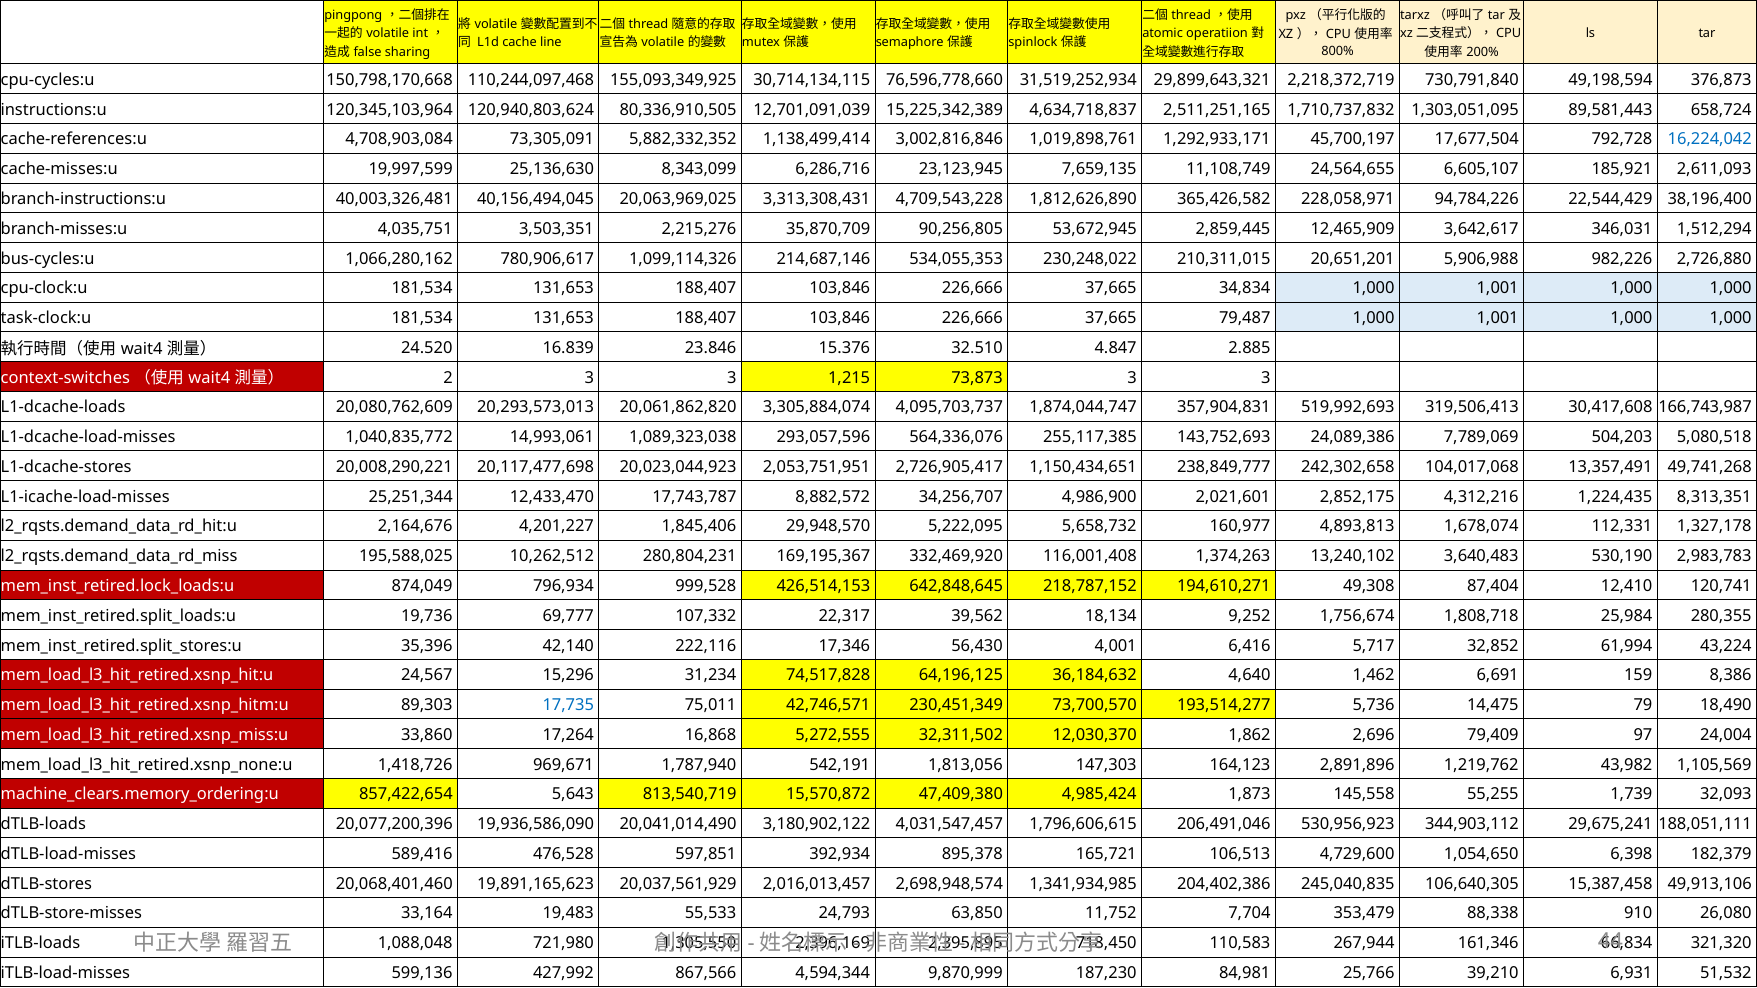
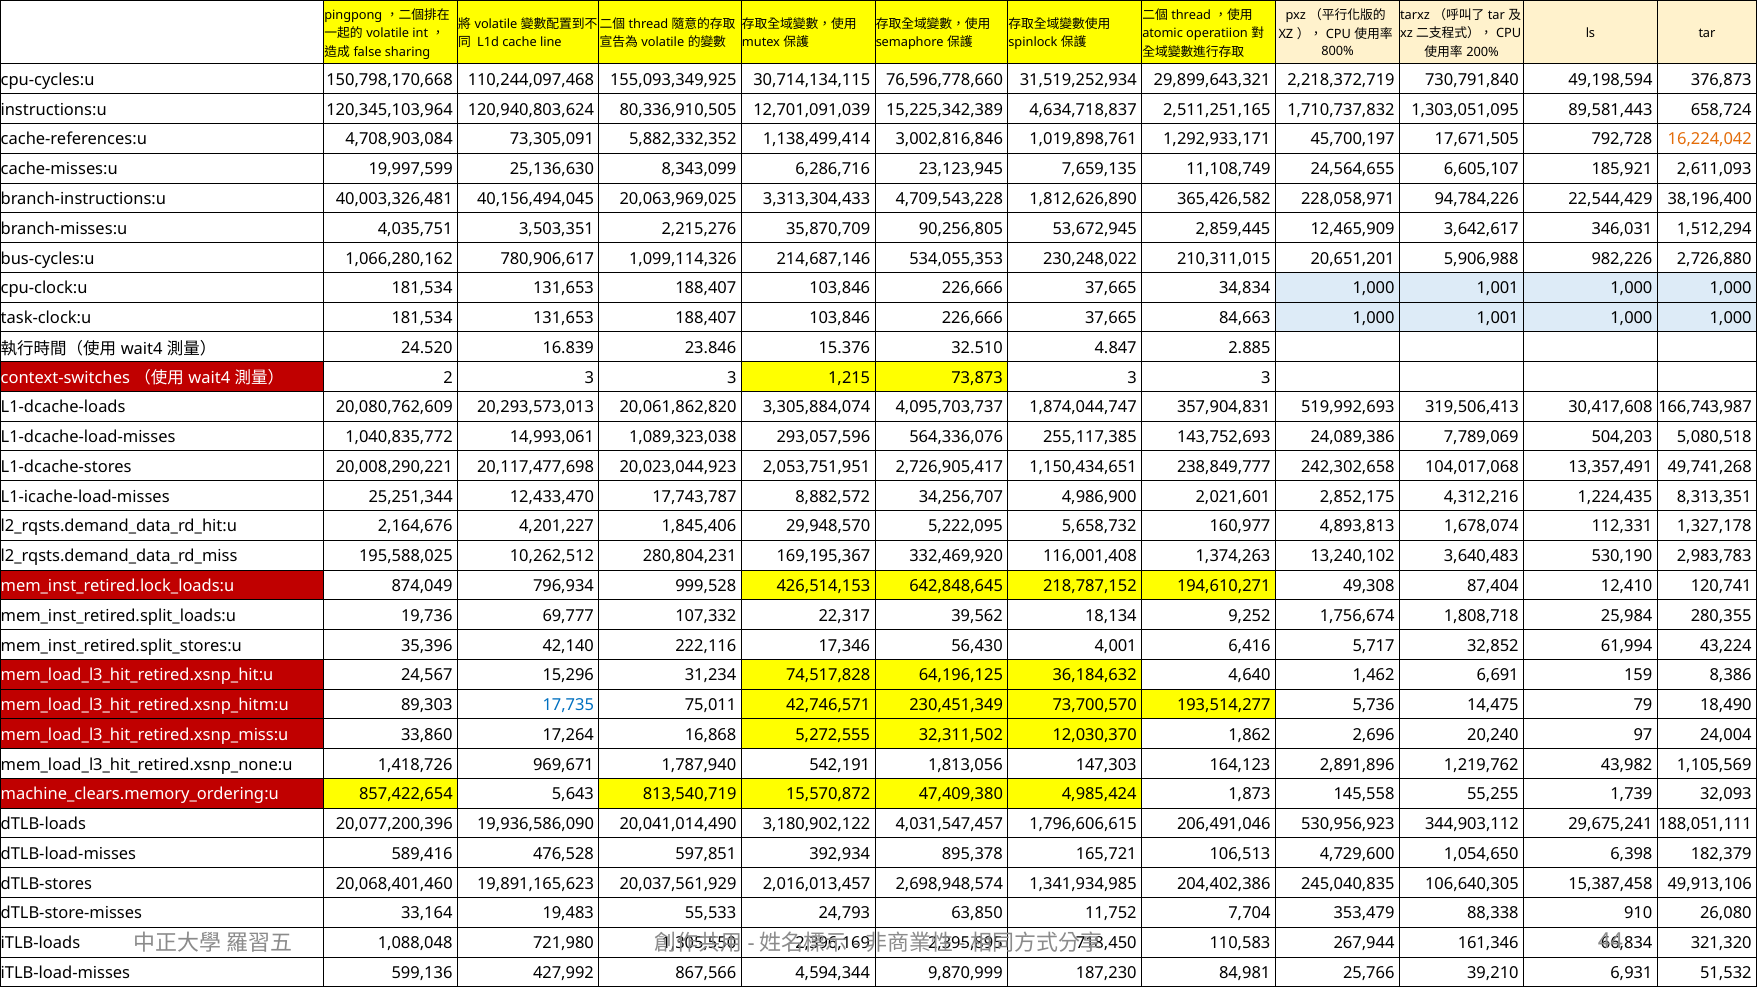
17,677,504: 17,677,504 -> 17,671,505
16,224,042 colour: blue -> orange
3,313,308,431: 3,313,308,431 -> 3,313,304,433
79,487: 79,487 -> 84,663
79,409: 79,409 -> 20,240
